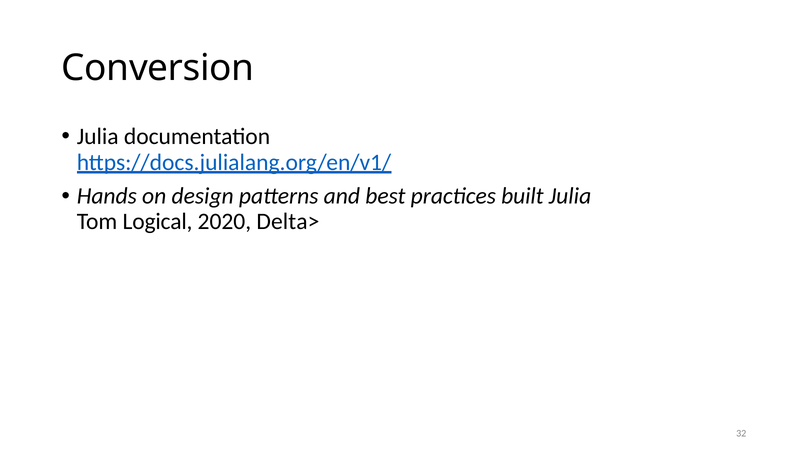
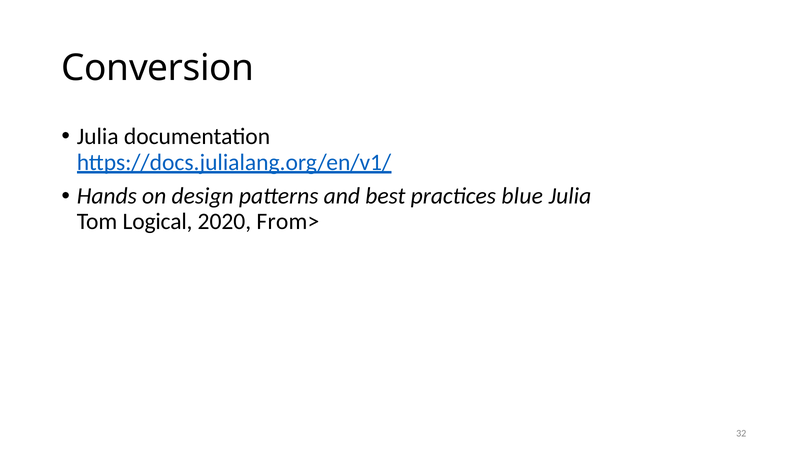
built: built -> blue
Delta>: Delta> -> From>
